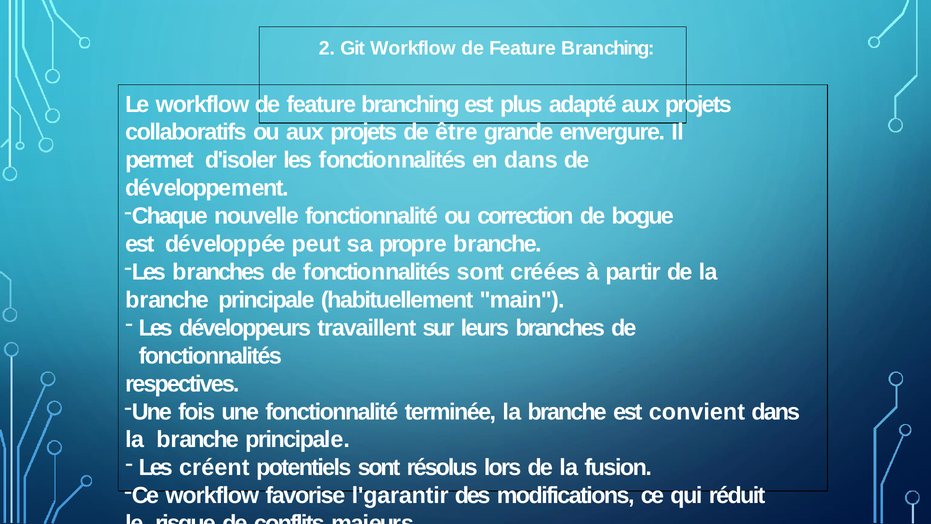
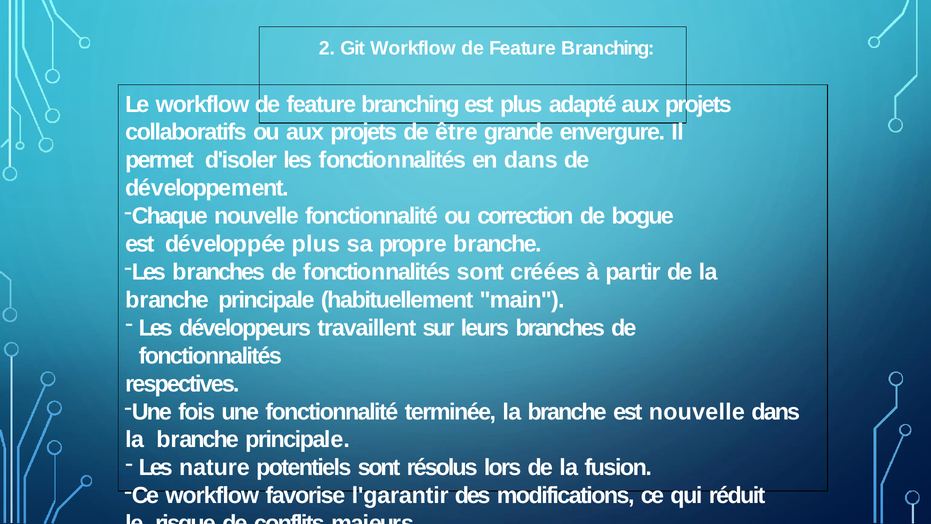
développée peut: peut -> plus
est convient: convient -> nouvelle
créent: créent -> nature
